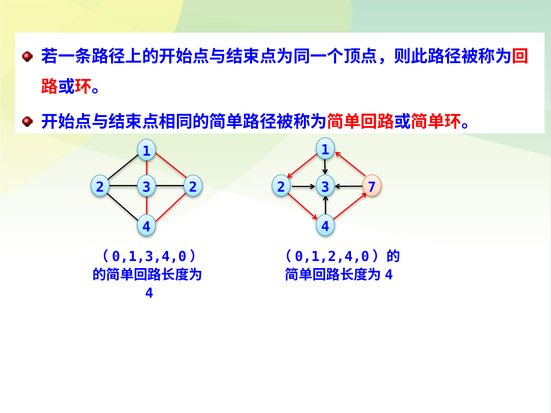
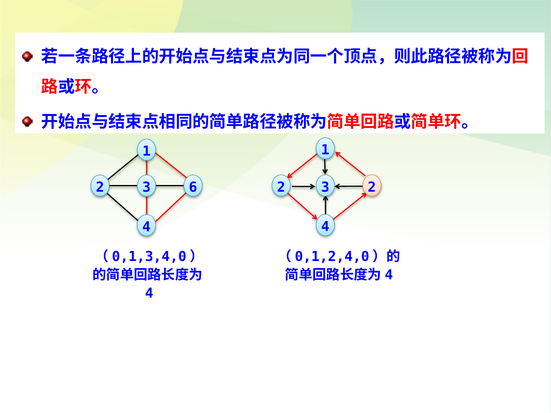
3 7: 7 -> 2
3 2: 2 -> 6
